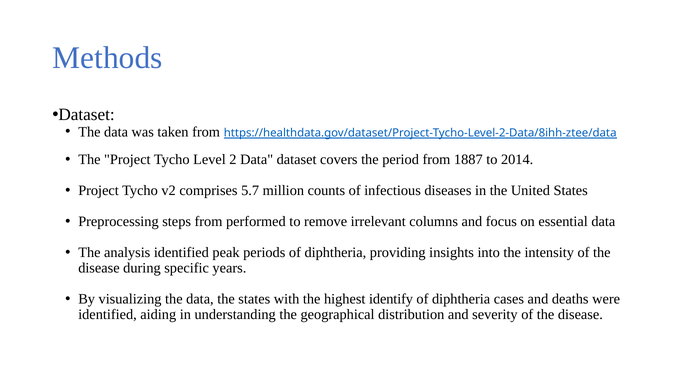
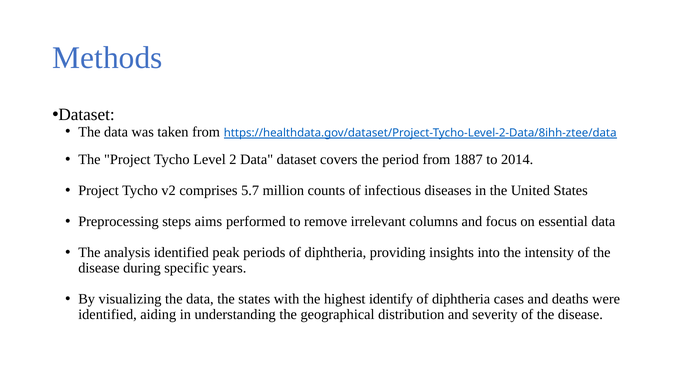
steps from: from -> aims
